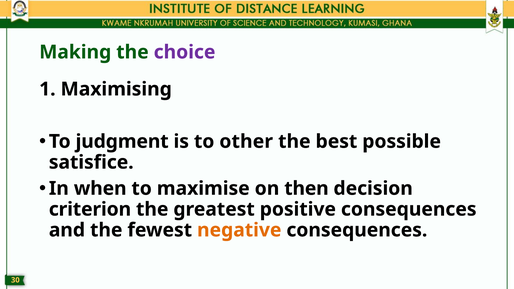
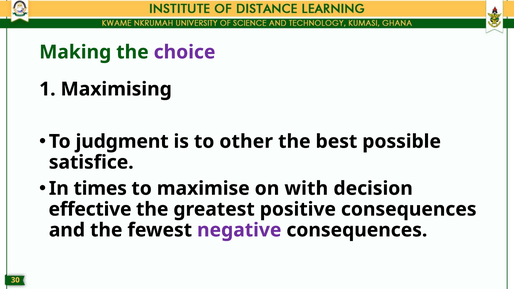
when: when -> times
then: then -> with
criterion: criterion -> effective
negative colour: orange -> purple
